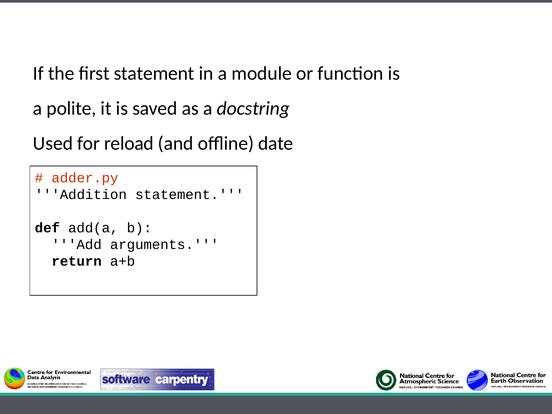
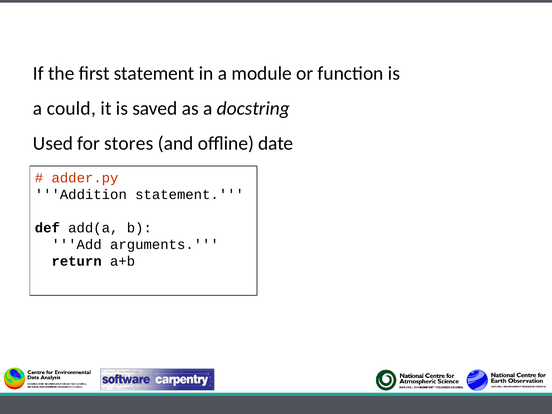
polite: polite -> could
reload: reload -> stores
